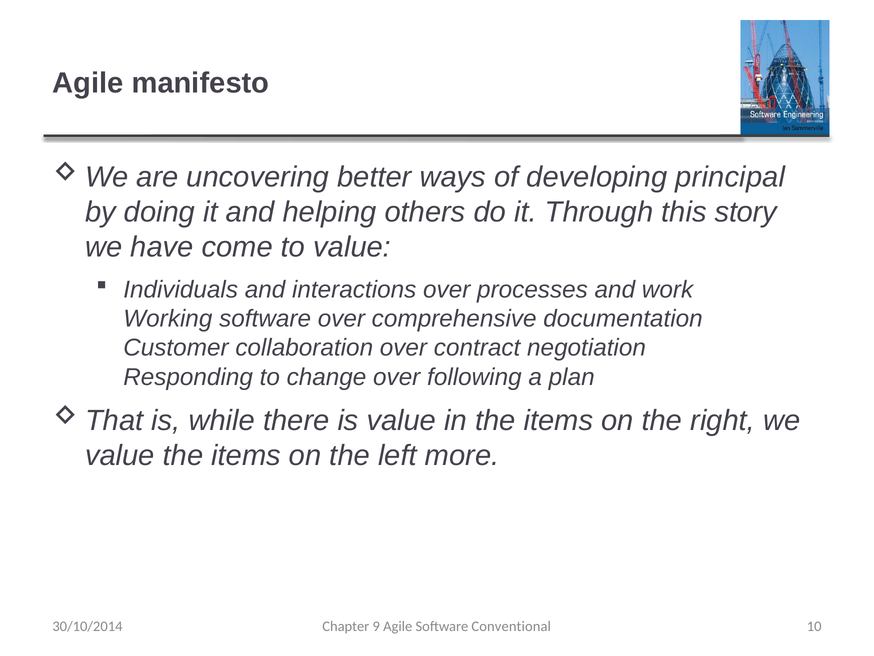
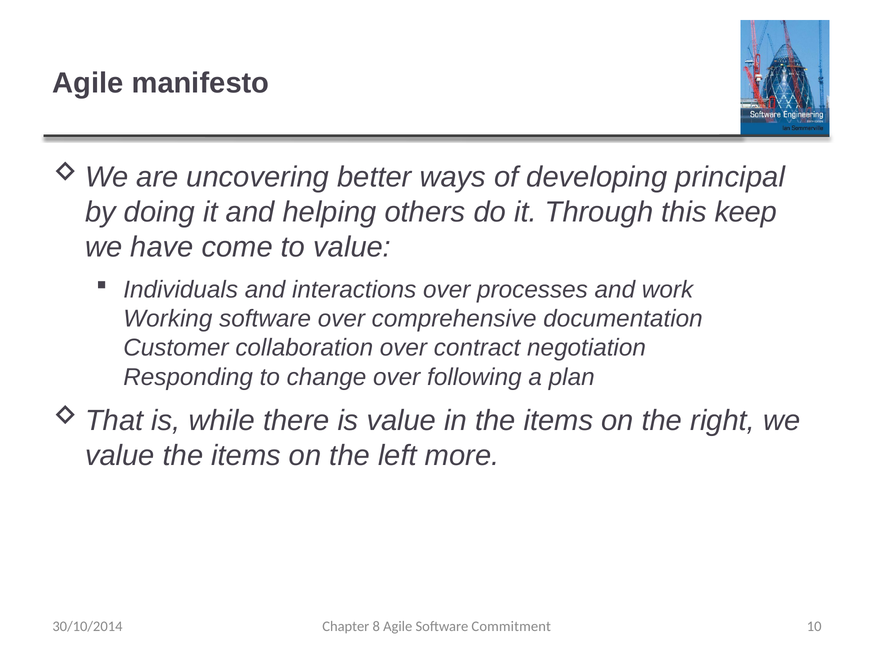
story: story -> keep
9: 9 -> 8
Conventional: Conventional -> Commitment
